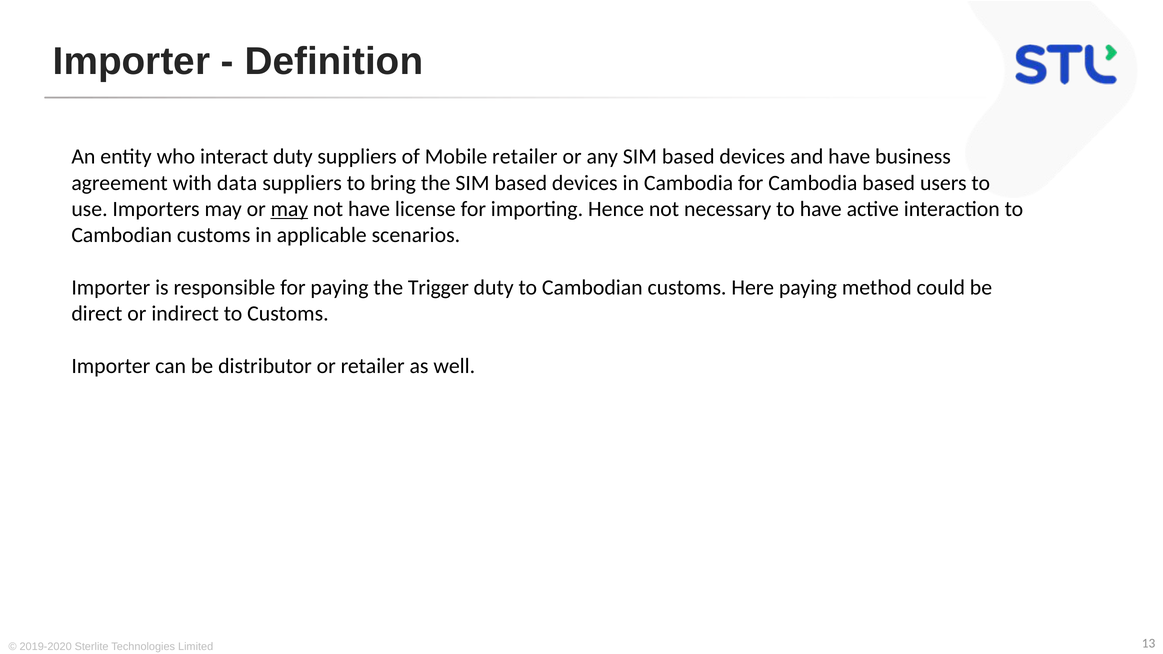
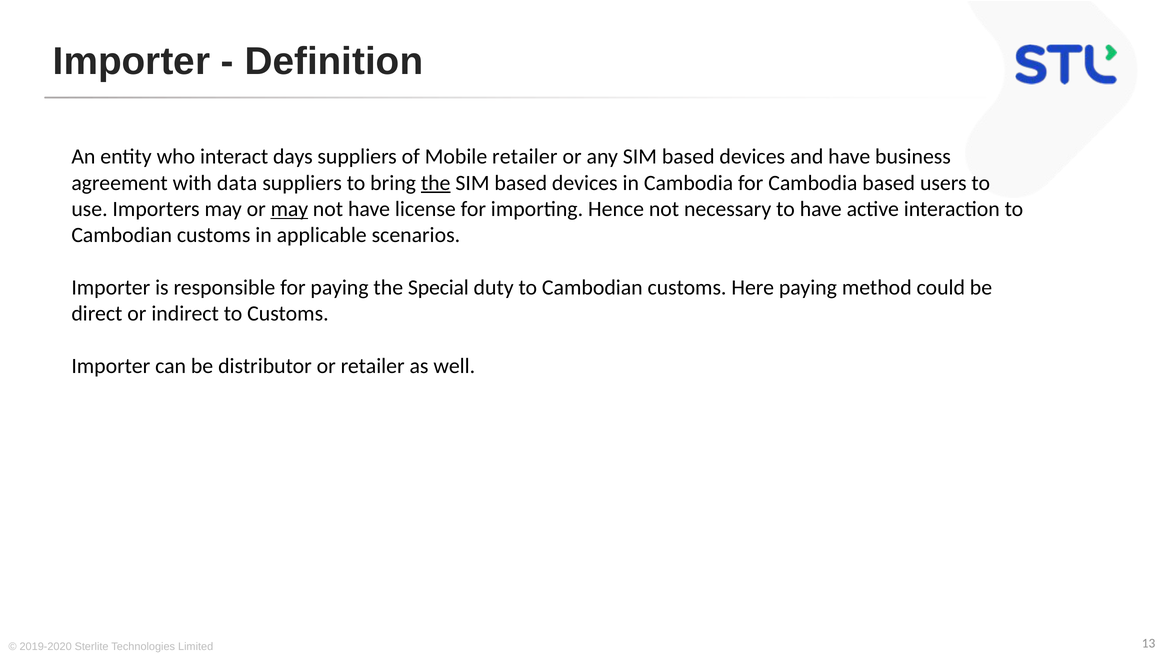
interact duty: duty -> days
the at (436, 183) underline: none -> present
Trigger: Trigger -> Special
